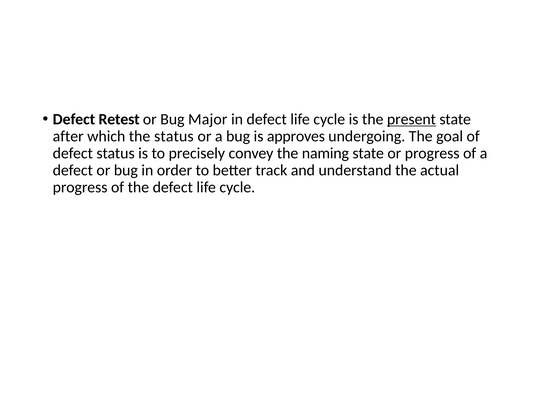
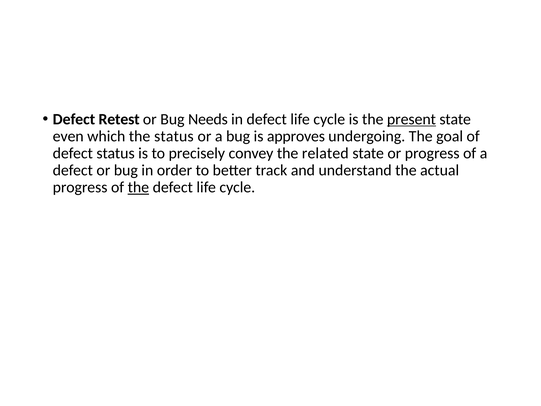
Major: Major -> Needs
after: after -> even
naming: naming -> related
the at (138, 187) underline: none -> present
